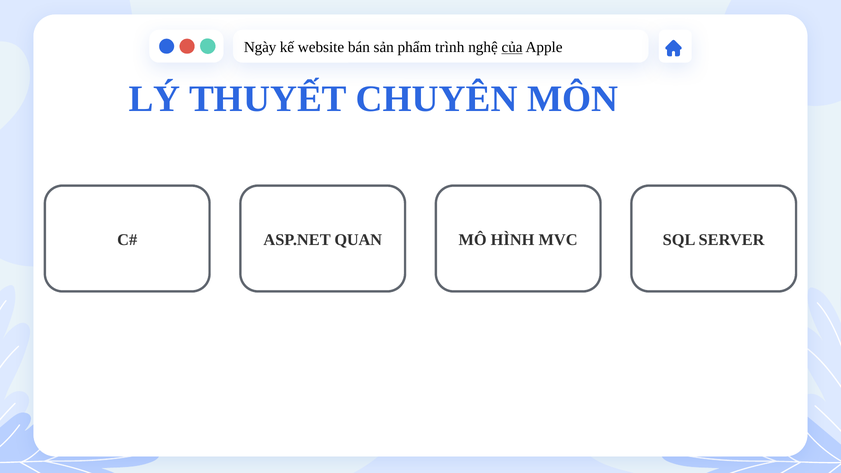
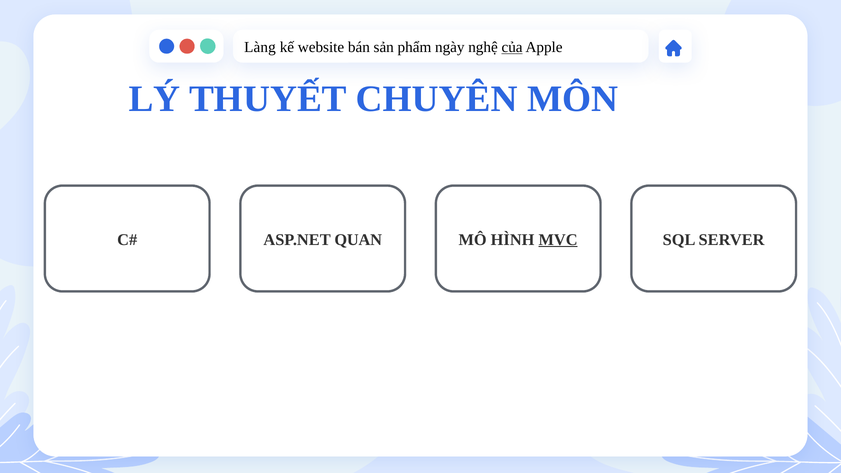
Ngày: Ngày -> Làng
trình: trình -> ngày
MVC underline: none -> present
